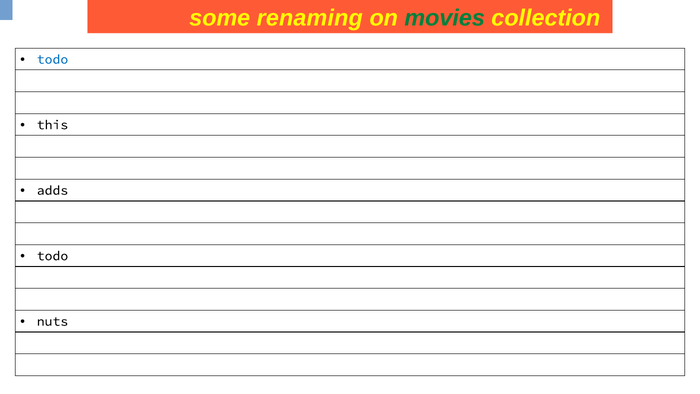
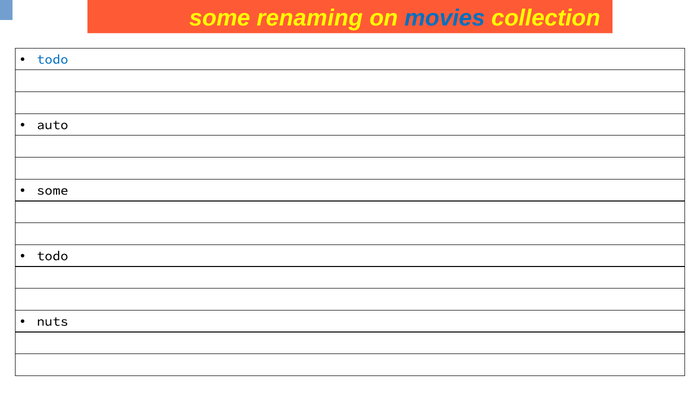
movies colour: green -> blue
this: this -> auto
adds at (52, 190): adds -> some
